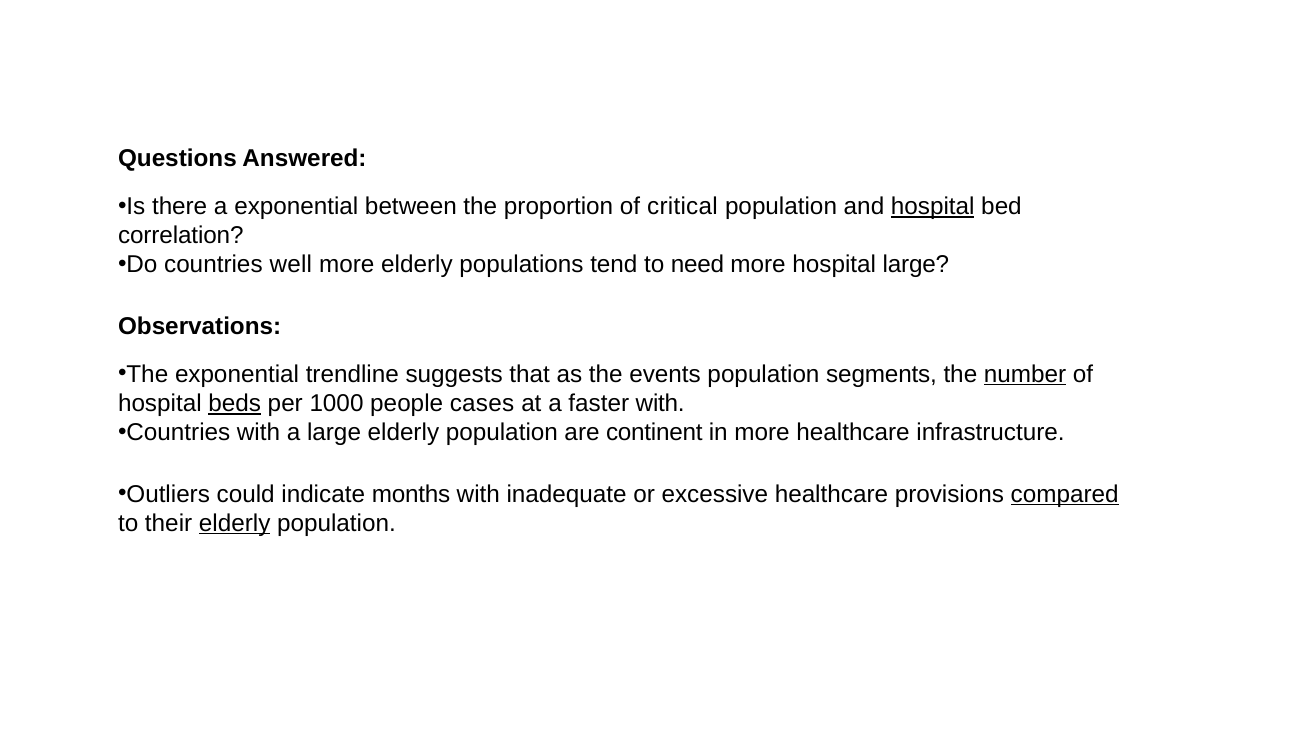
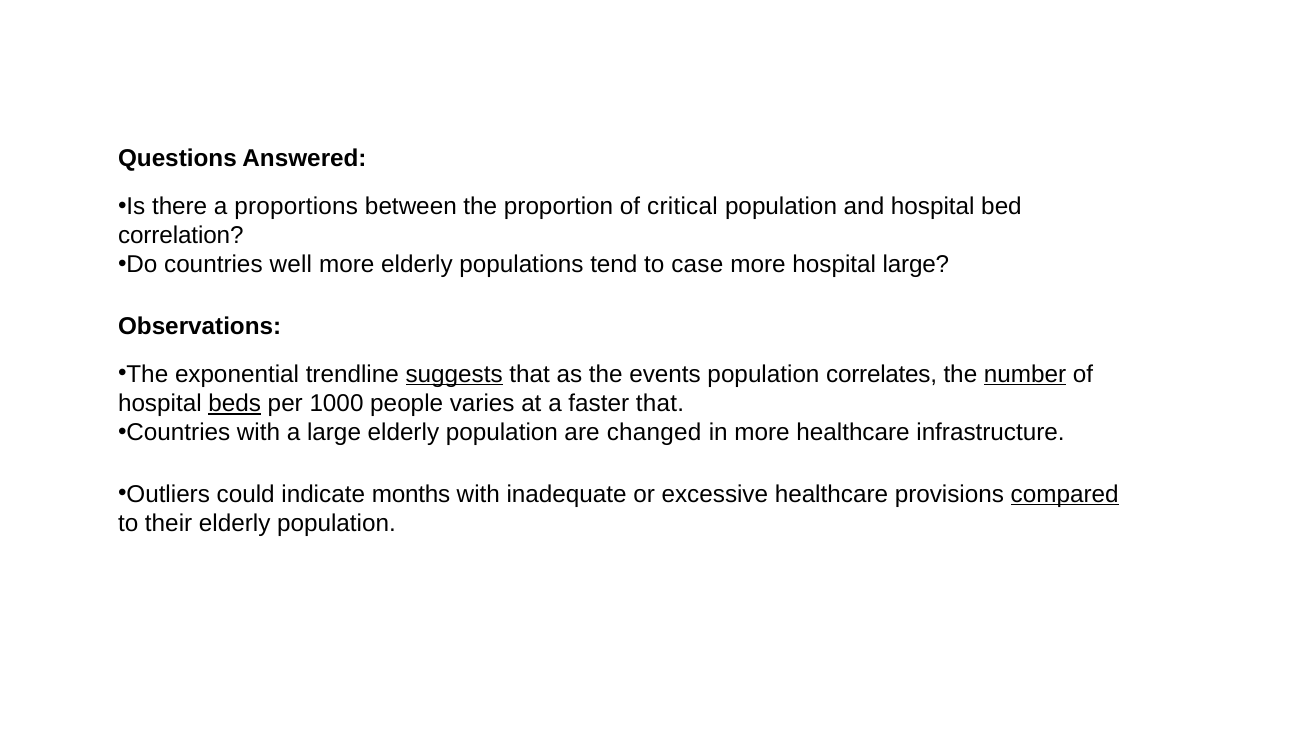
a exponential: exponential -> proportions
hospital at (933, 206) underline: present -> none
need: need -> case
suggests underline: none -> present
segments: segments -> correlates
cases: cases -> varies
faster with: with -> that
continent: continent -> changed
elderly at (235, 523) underline: present -> none
